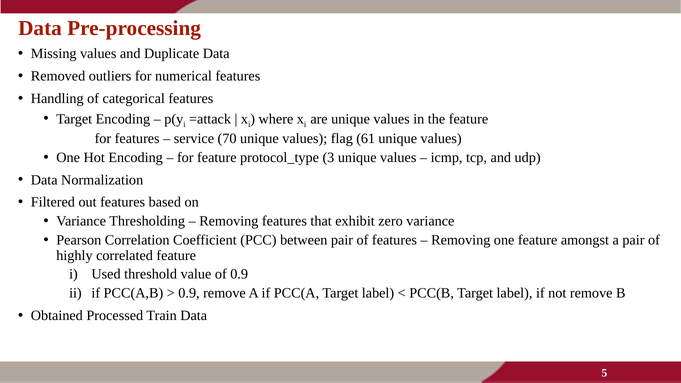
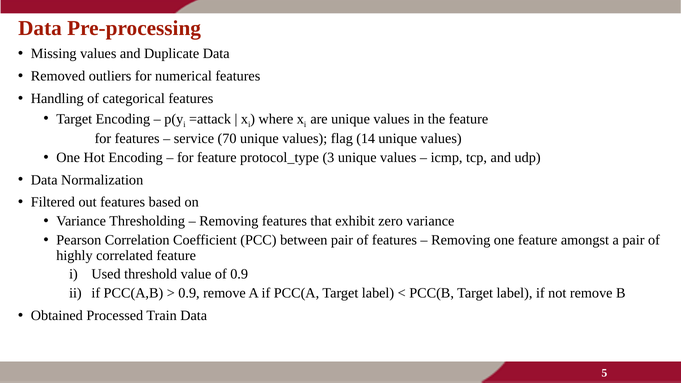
61: 61 -> 14
